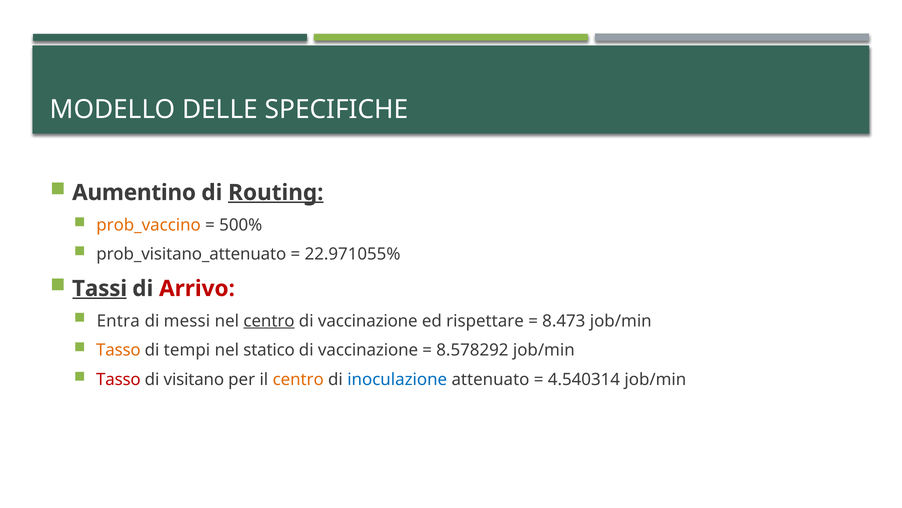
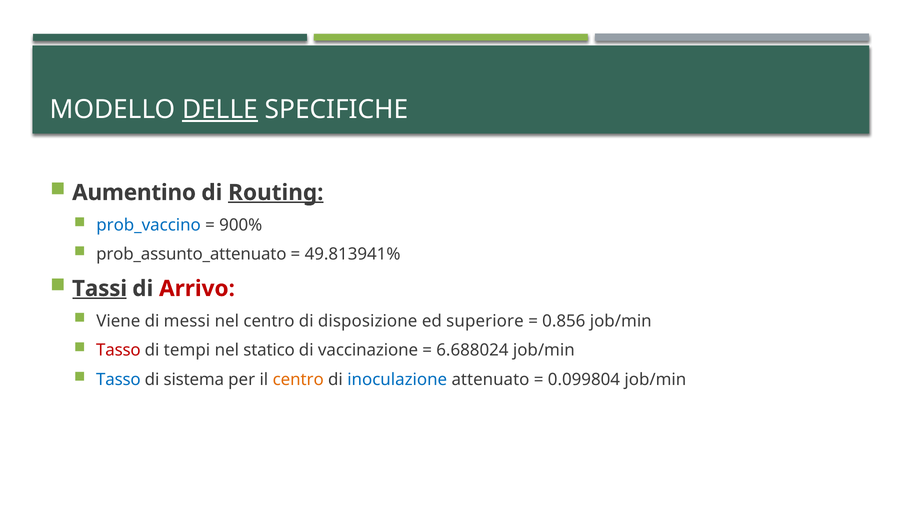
DELLE underline: none -> present
prob_vaccino colour: orange -> blue
500%: 500% -> 900%
prob_visitano_attenuato: prob_visitano_attenuato -> prob_assunto_attenuato
22.971055%: 22.971055% -> 49.813941%
Entra: Entra -> Viene
centro at (269, 321) underline: present -> none
vaccinazione at (368, 321): vaccinazione -> disposizione
rispettare: rispettare -> superiore
8.473: 8.473 -> 0.856
Tasso at (118, 350) colour: orange -> red
8.578292: 8.578292 -> 6.688024
Tasso at (118, 379) colour: red -> blue
visitano: visitano -> sistema
4.540314: 4.540314 -> 0.099804
